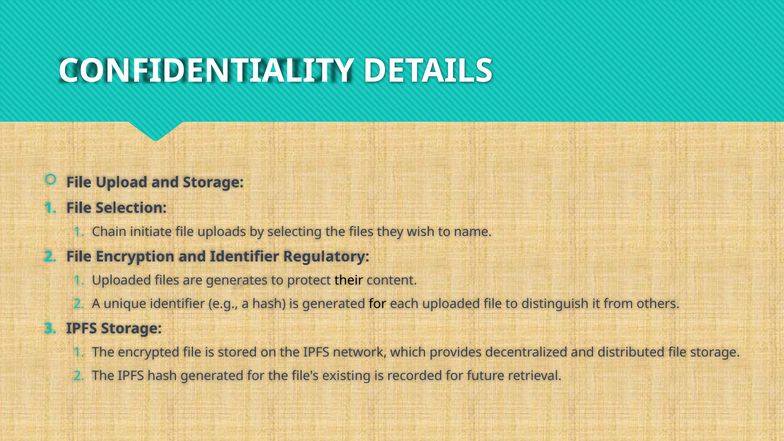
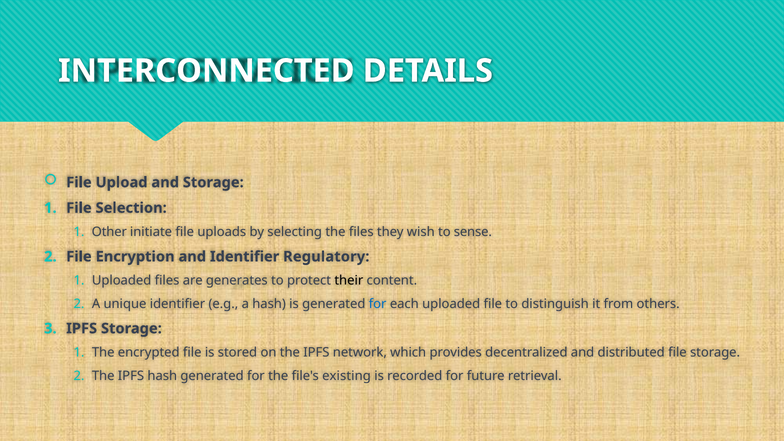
CONFIDENTIALITY: CONFIDENTIALITY -> INTERCONNECTED
Chain: Chain -> Other
name: name -> sense
for at (378, 304) colour: black -> blue
